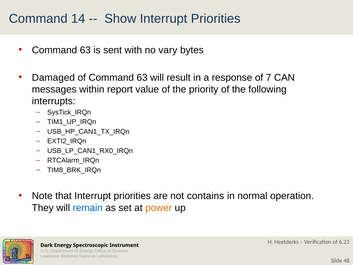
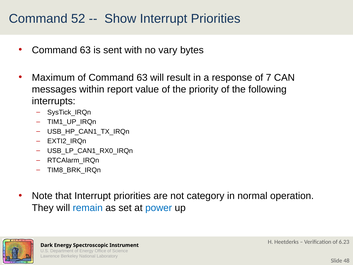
14: 14 -> 52
Damaged: Damaged -> Maximum
contains: contains -> category
power colour: orange -> blue
